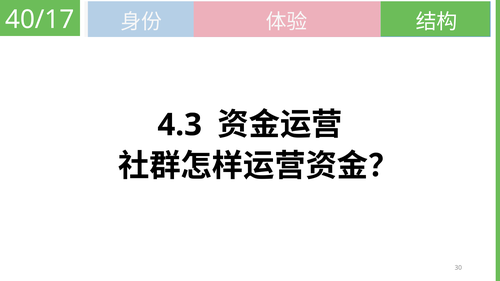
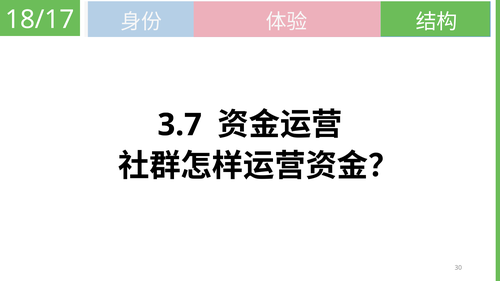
40/17: 40/17 -> 18/17
4.3: 4.3 -> 3.7
